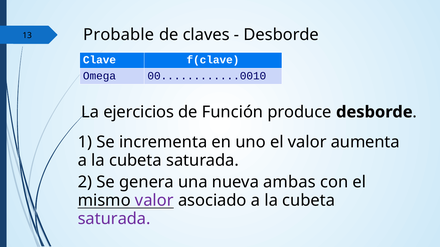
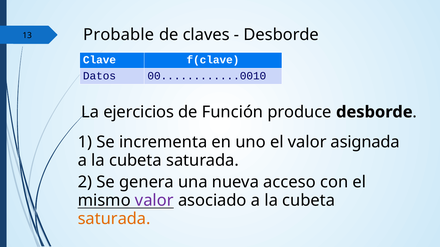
Omega: Omega -> Datos
aumenta: aumenta -> asignada
ambas: ambas -> acceso
saturada at (114, 219) colour: purple -> orange
